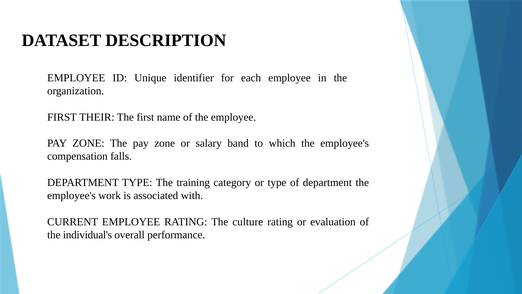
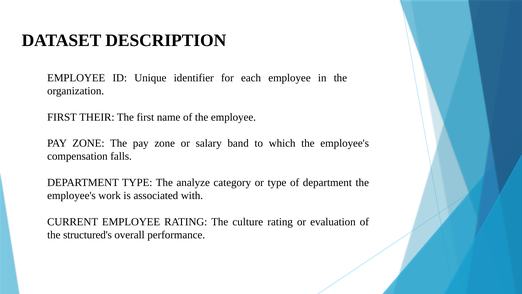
training: training -> analyze
individual's: individual's -> structured's
